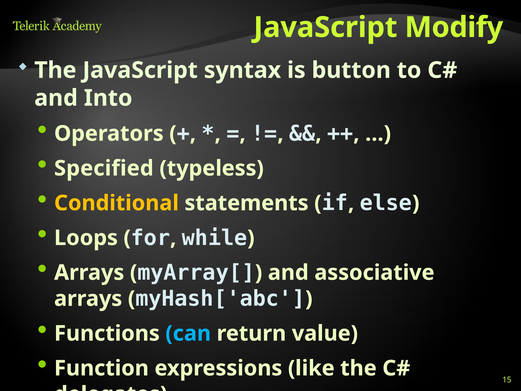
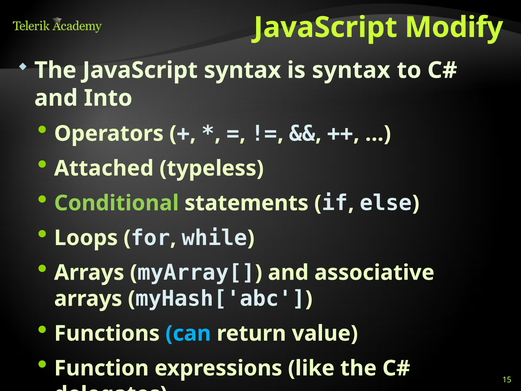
is button: button -> syntax
Specified: Specified -> Attached
Conditional colour: yellow -> light green
